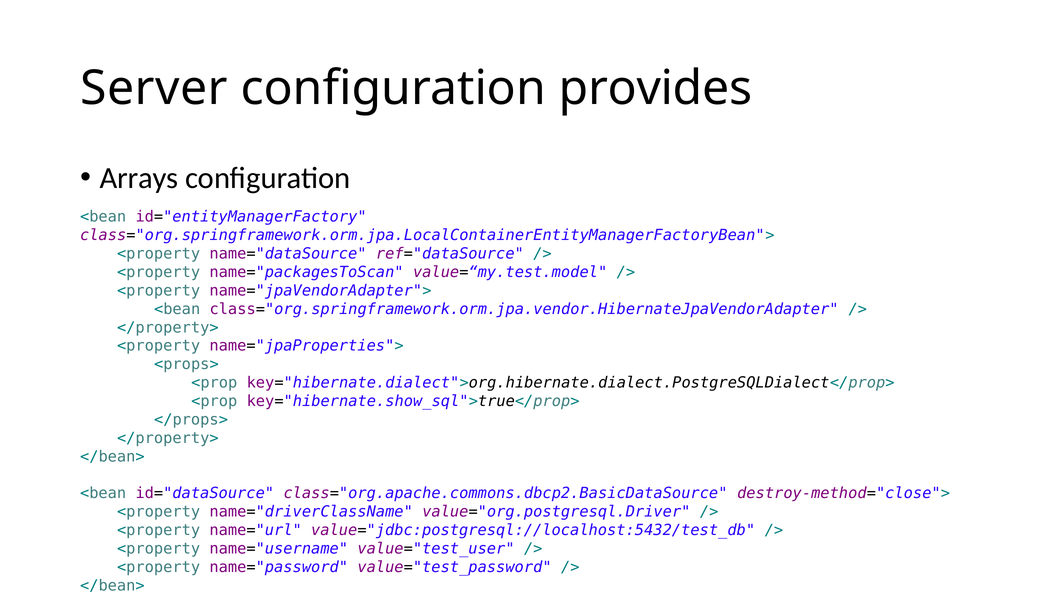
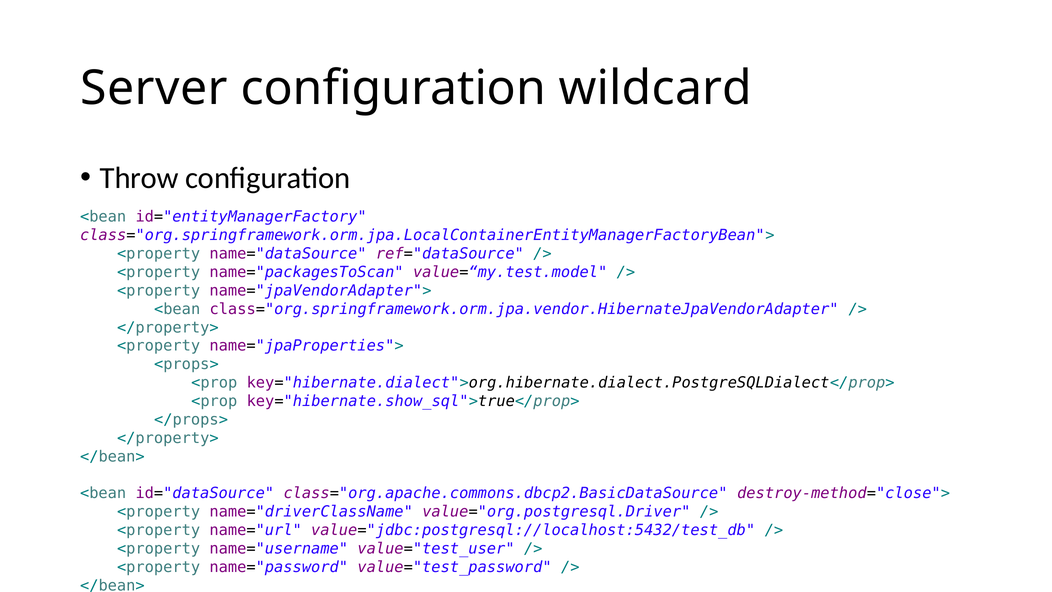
provides: provides -> wildcard
Arrays: Arrays -> Throw
